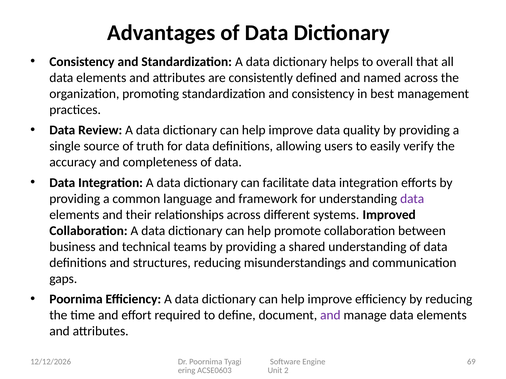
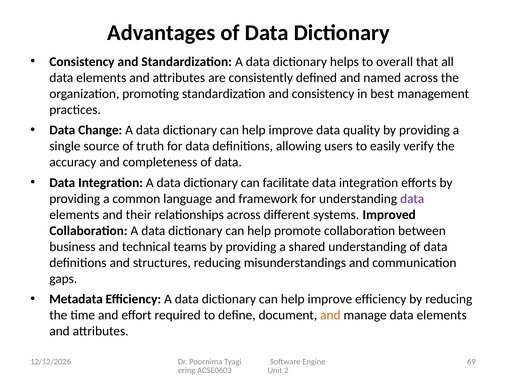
Review: Review -> Change
Poornima at (76, 299): Poornima -> Metadata
and at (330, 316) colour: purple -> orange
